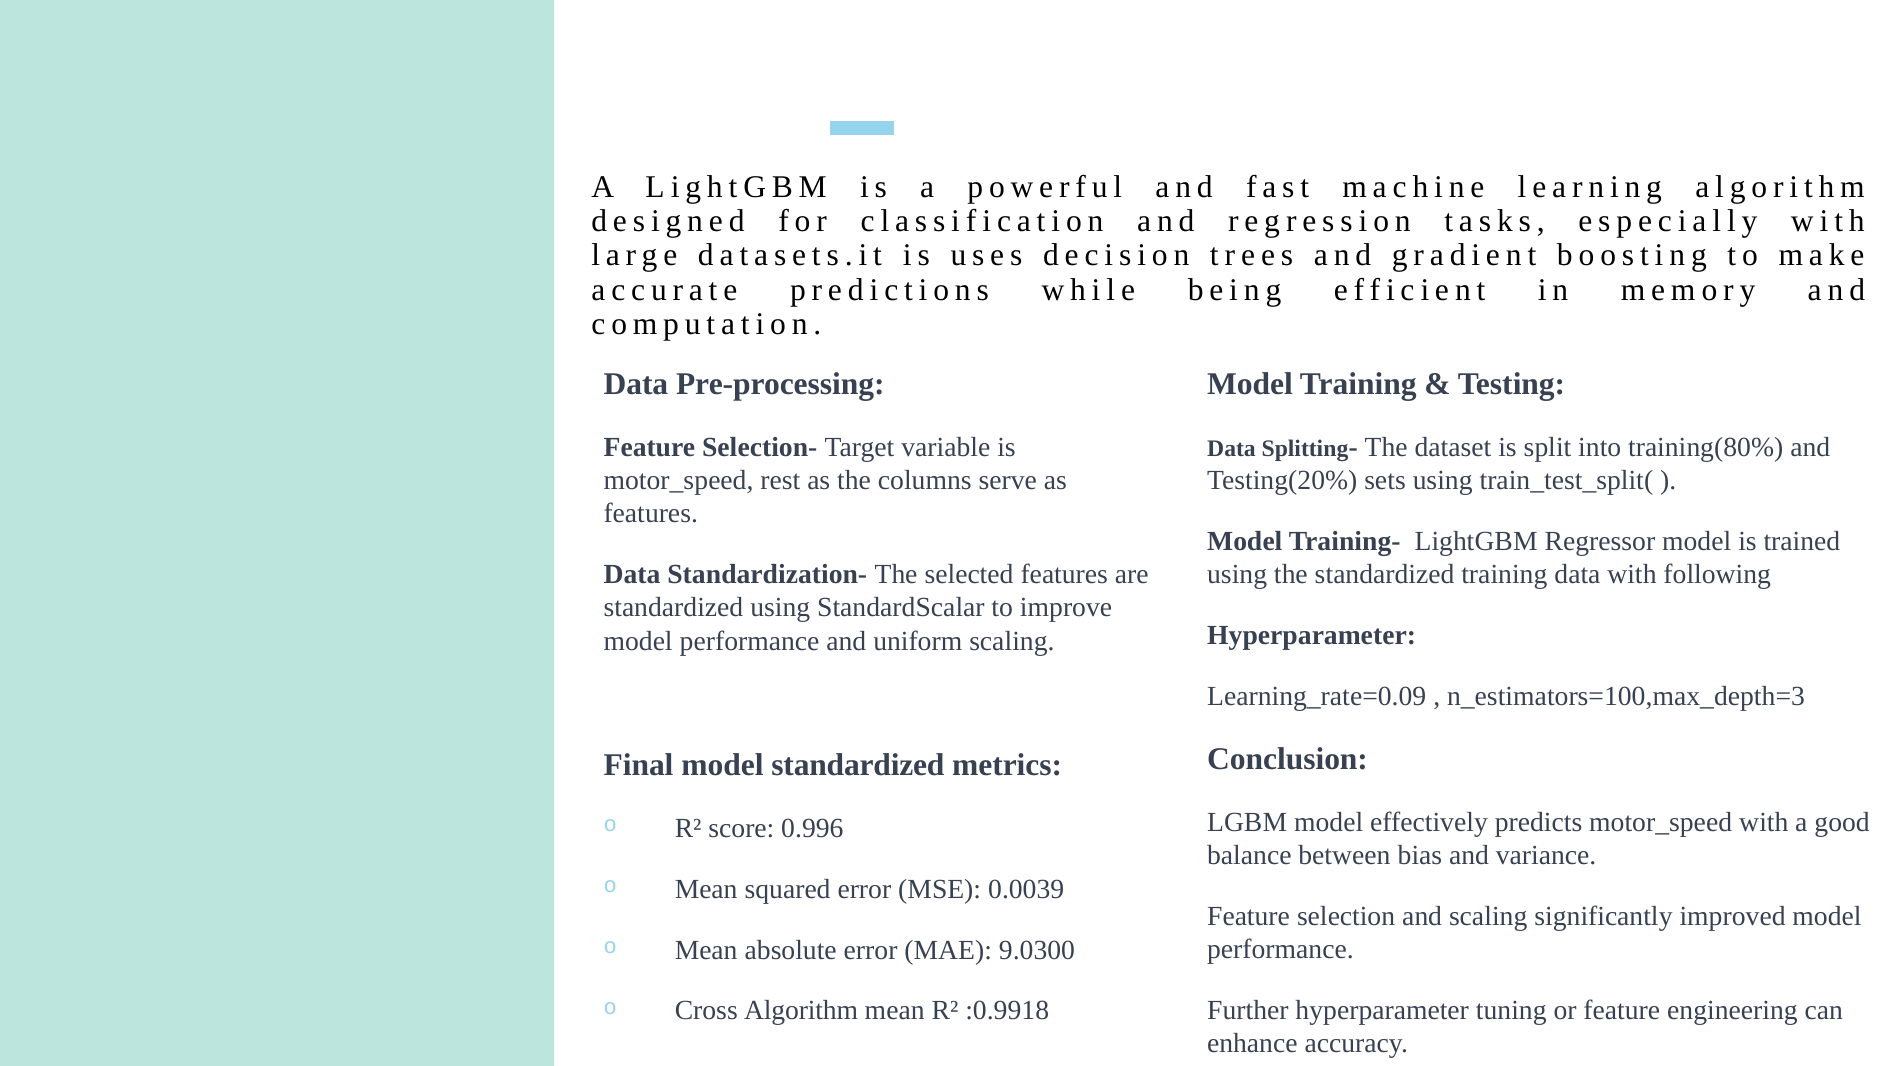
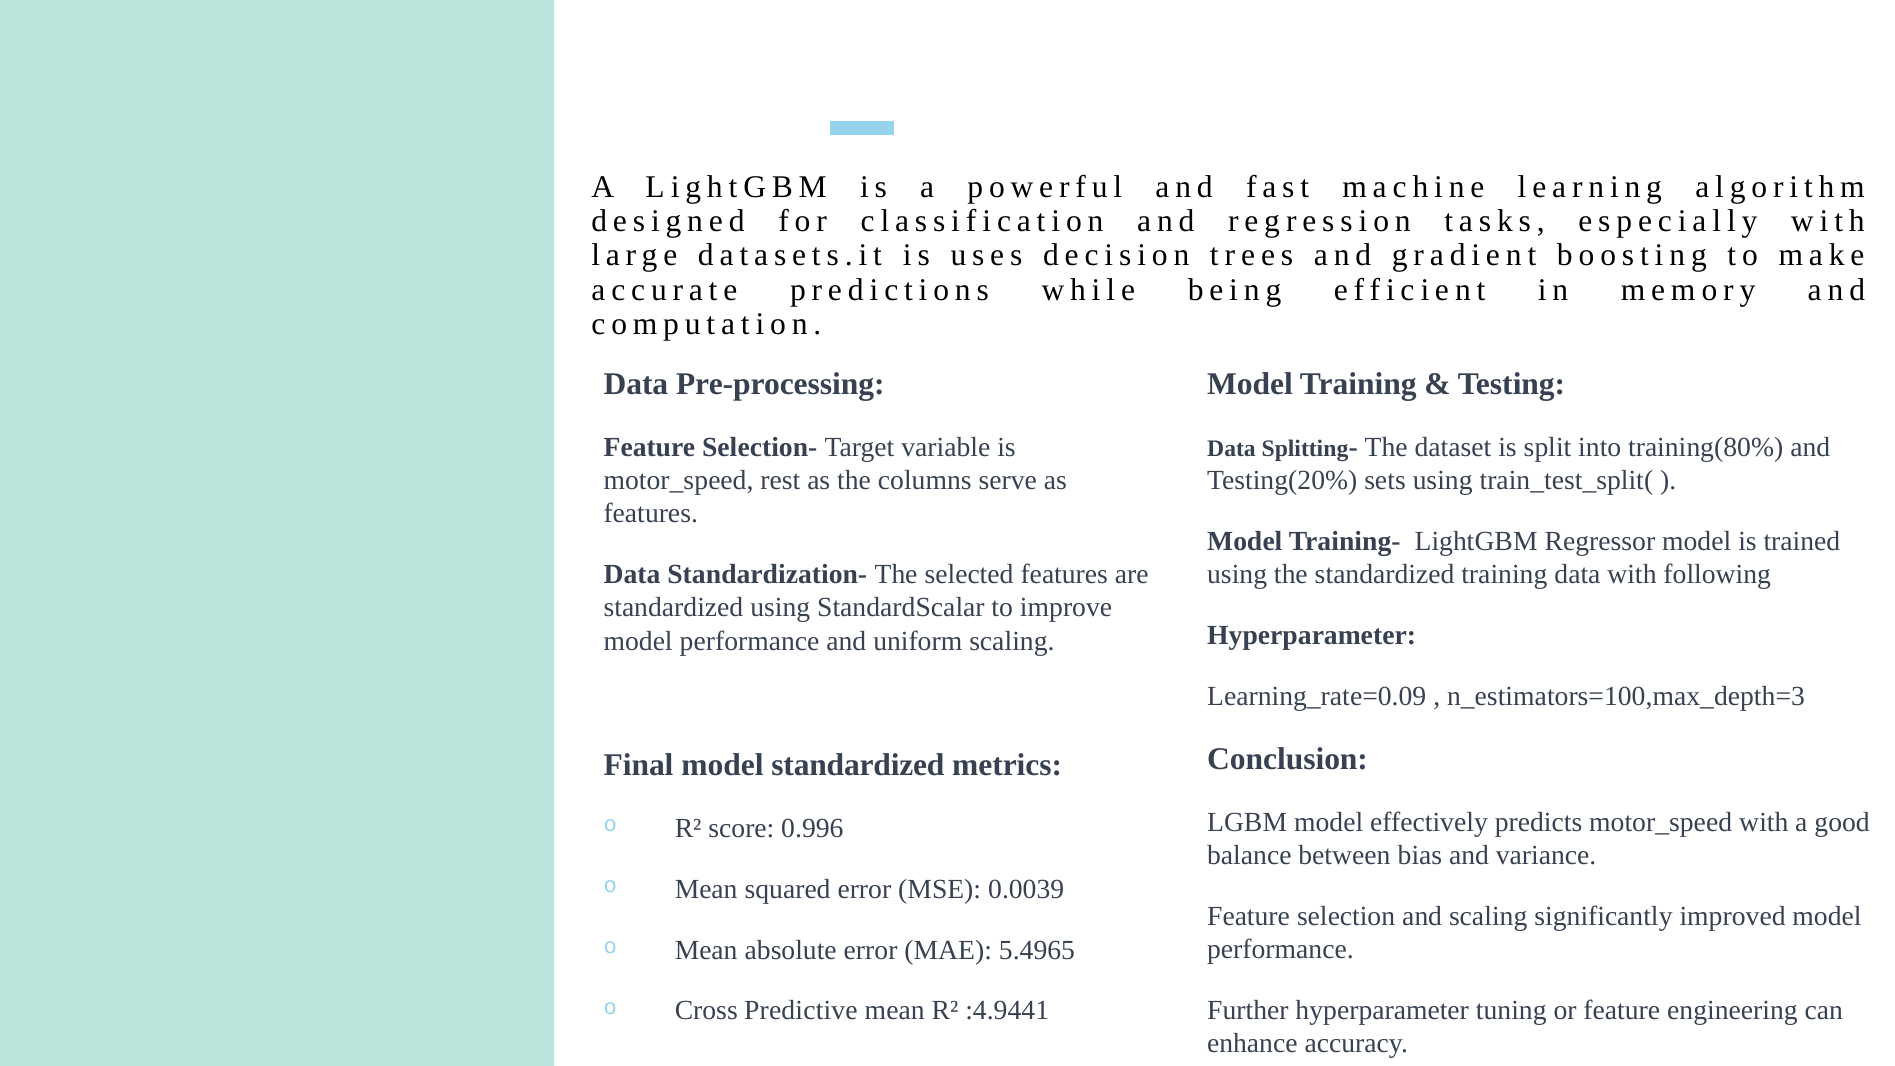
9.0300: 9.0300 -> 5.4965
Cross Algorithm: Algorithm -> Predictive
:0.9918: :0.9918 -> :4.9441
